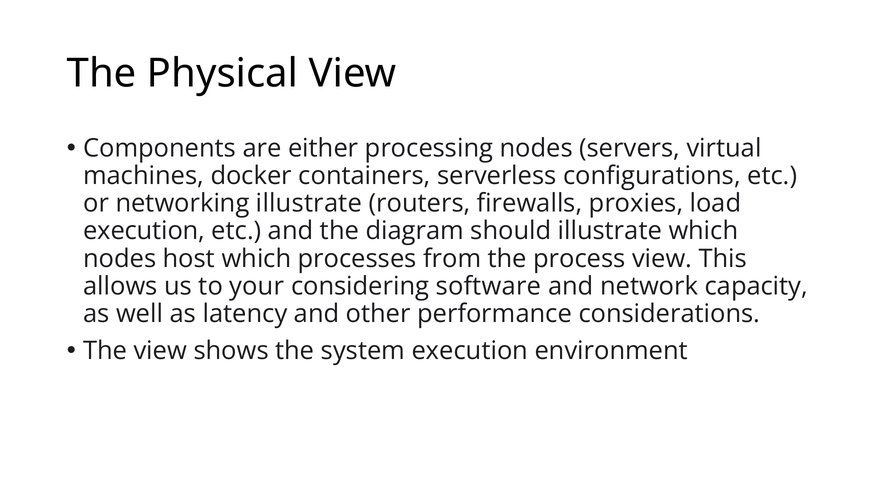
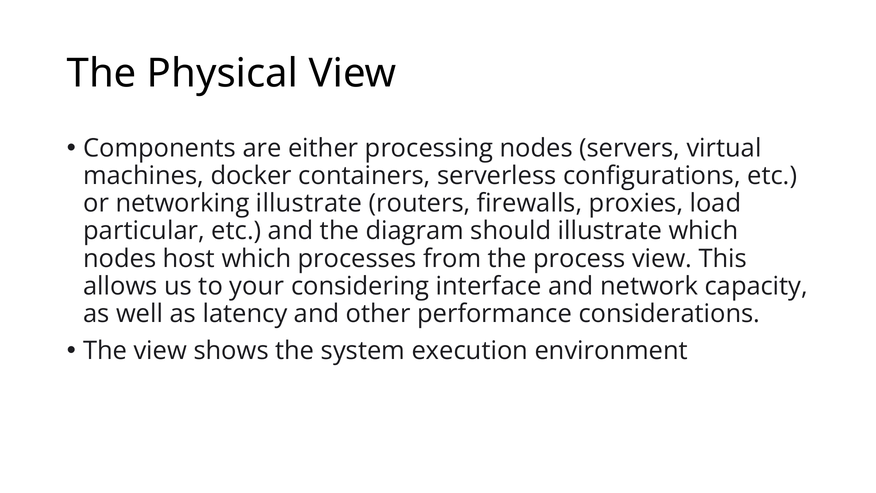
execution at (144, 231): execution -> particular
software: software -> interface
